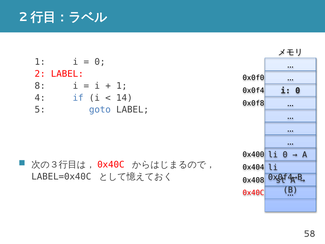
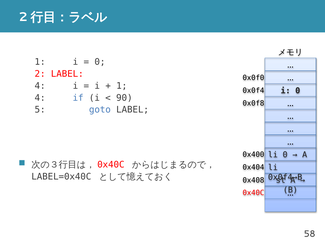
8 at (40, 86): 8 -> 4
14: 14 -> 90
